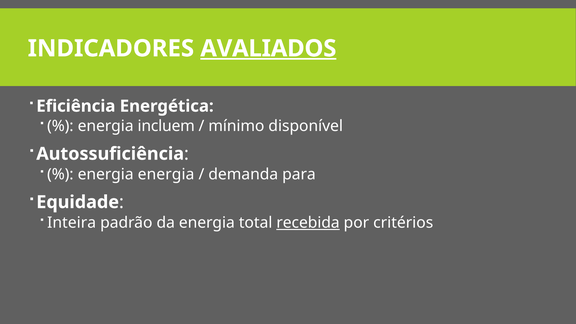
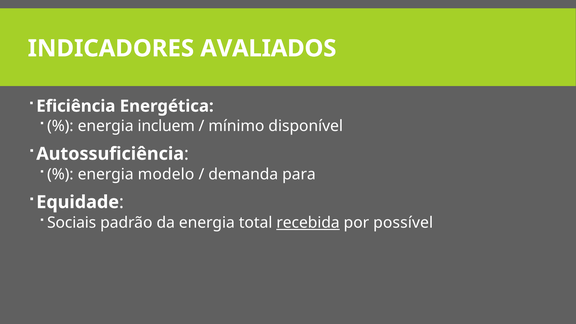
AVALIADOS underline: present -> none
energia energia: energia -> modelo
Inteira: Inteira -> Sociais
critérios: critérios -> possível
